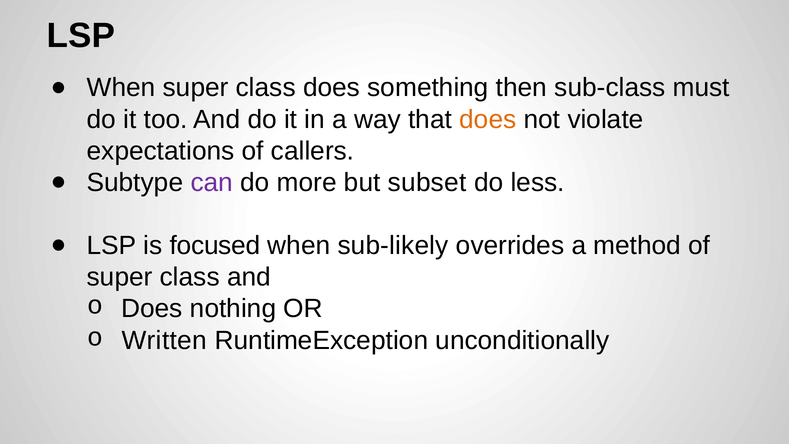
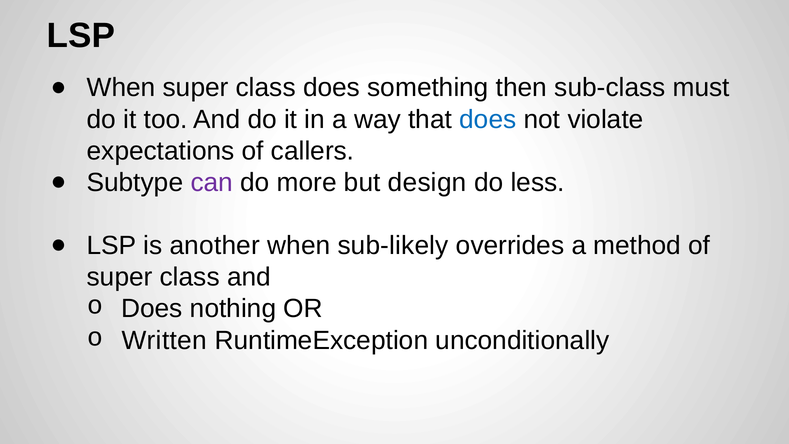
does at (488, 119) colour: orange -> blue
subset: subset -> design
focused: focused -> another
